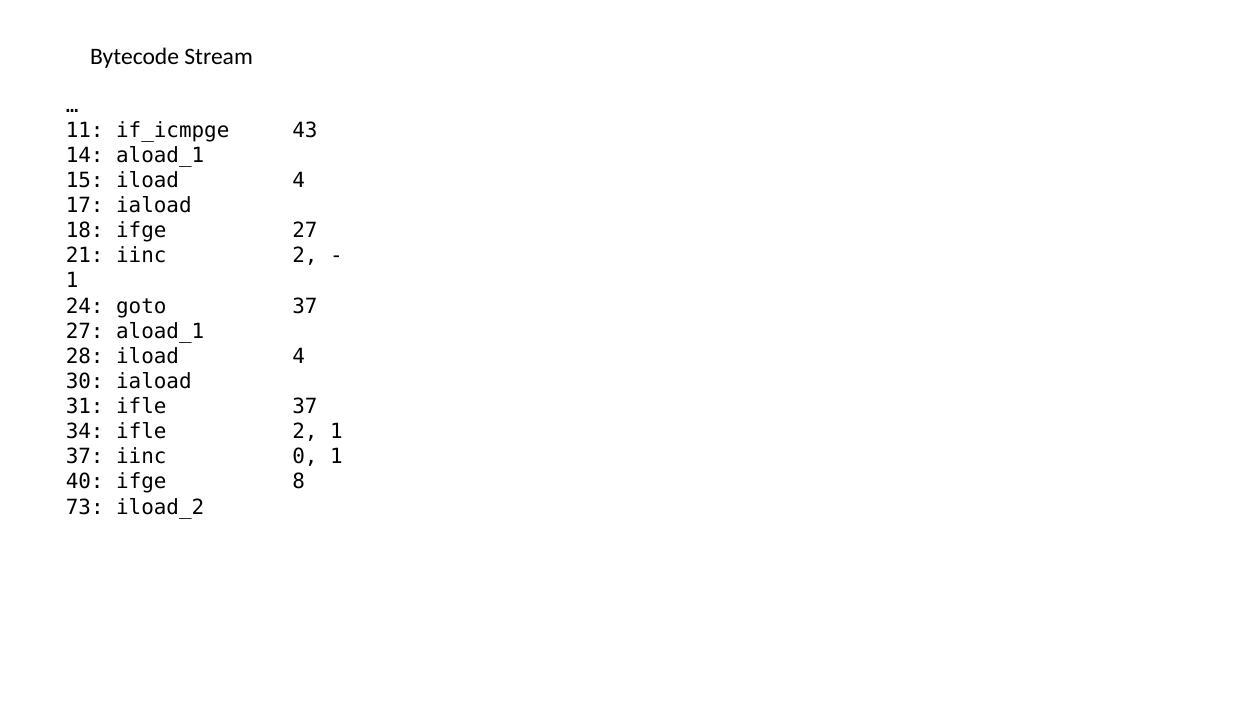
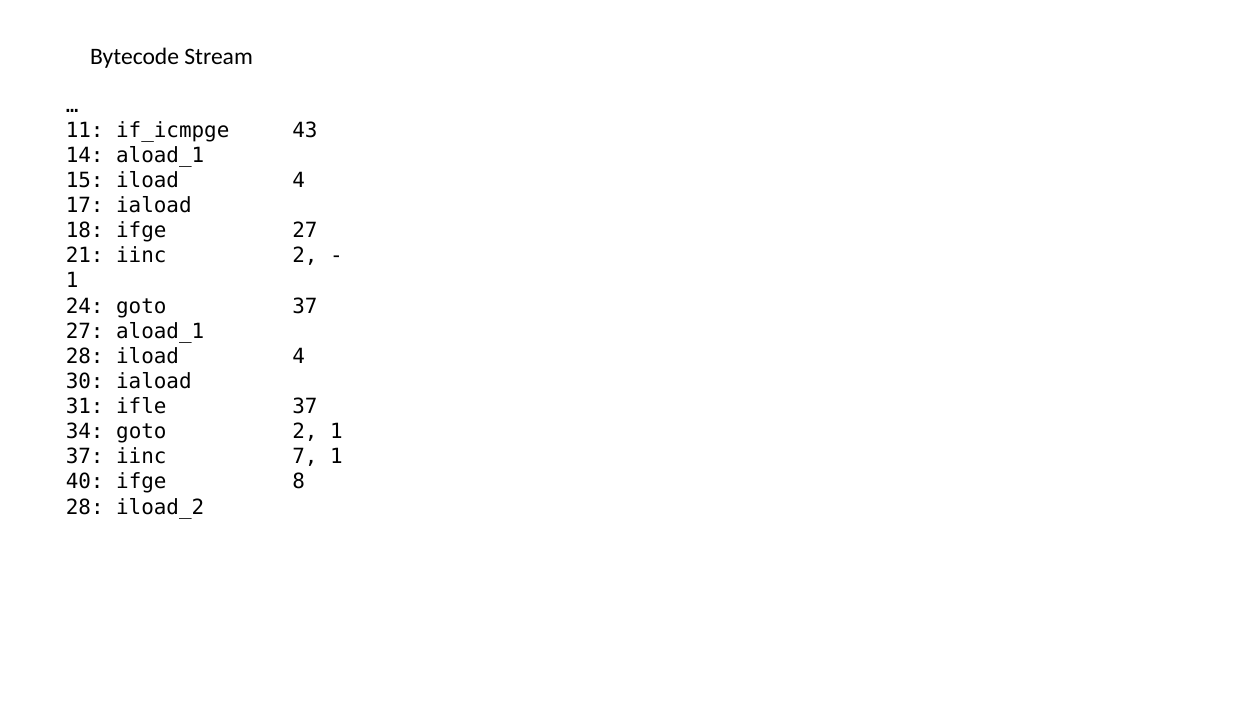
34 ifle: ifle -> goto
0: 0 -> 7
73 at (85, 508): 73 -> 28
